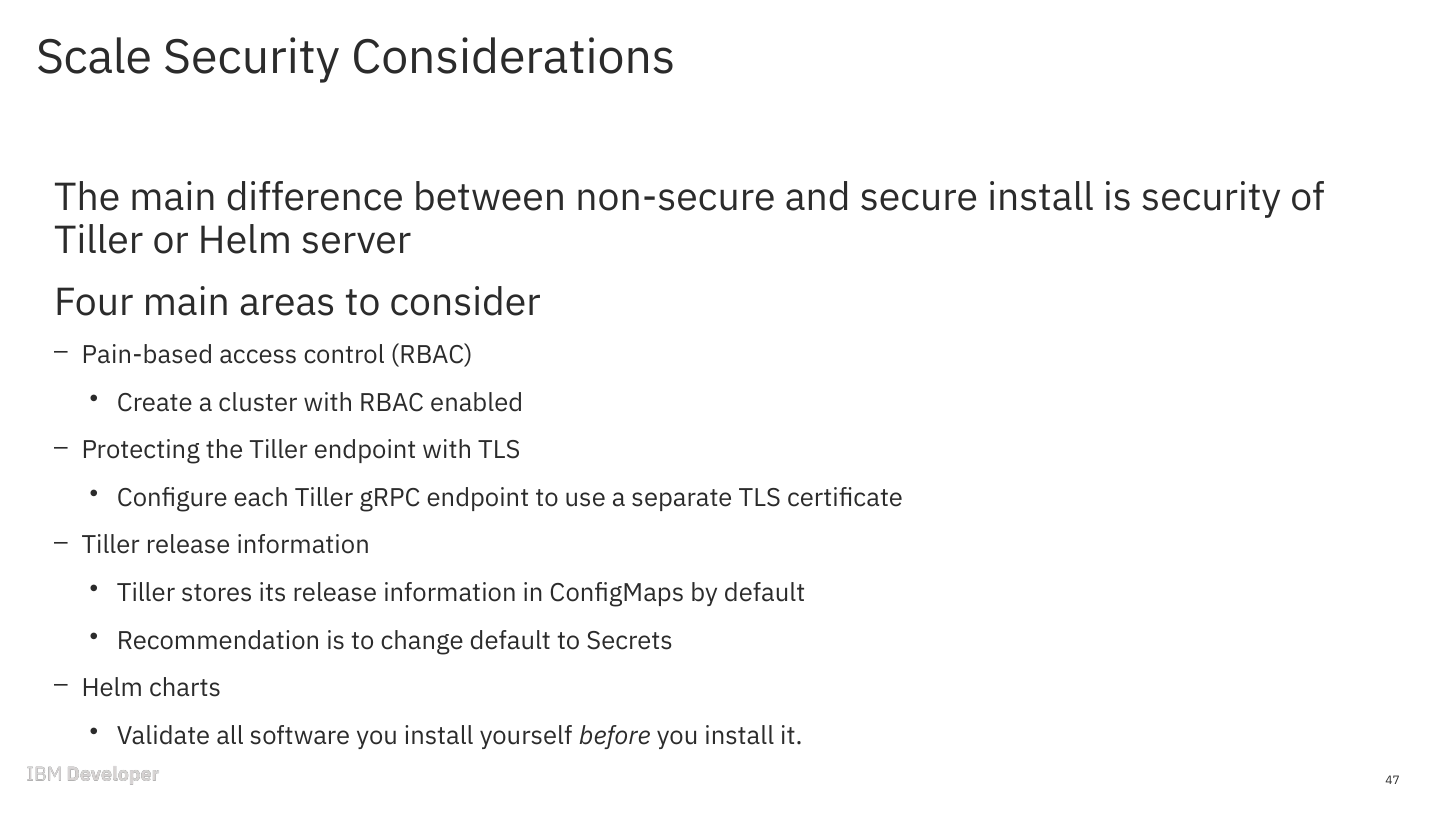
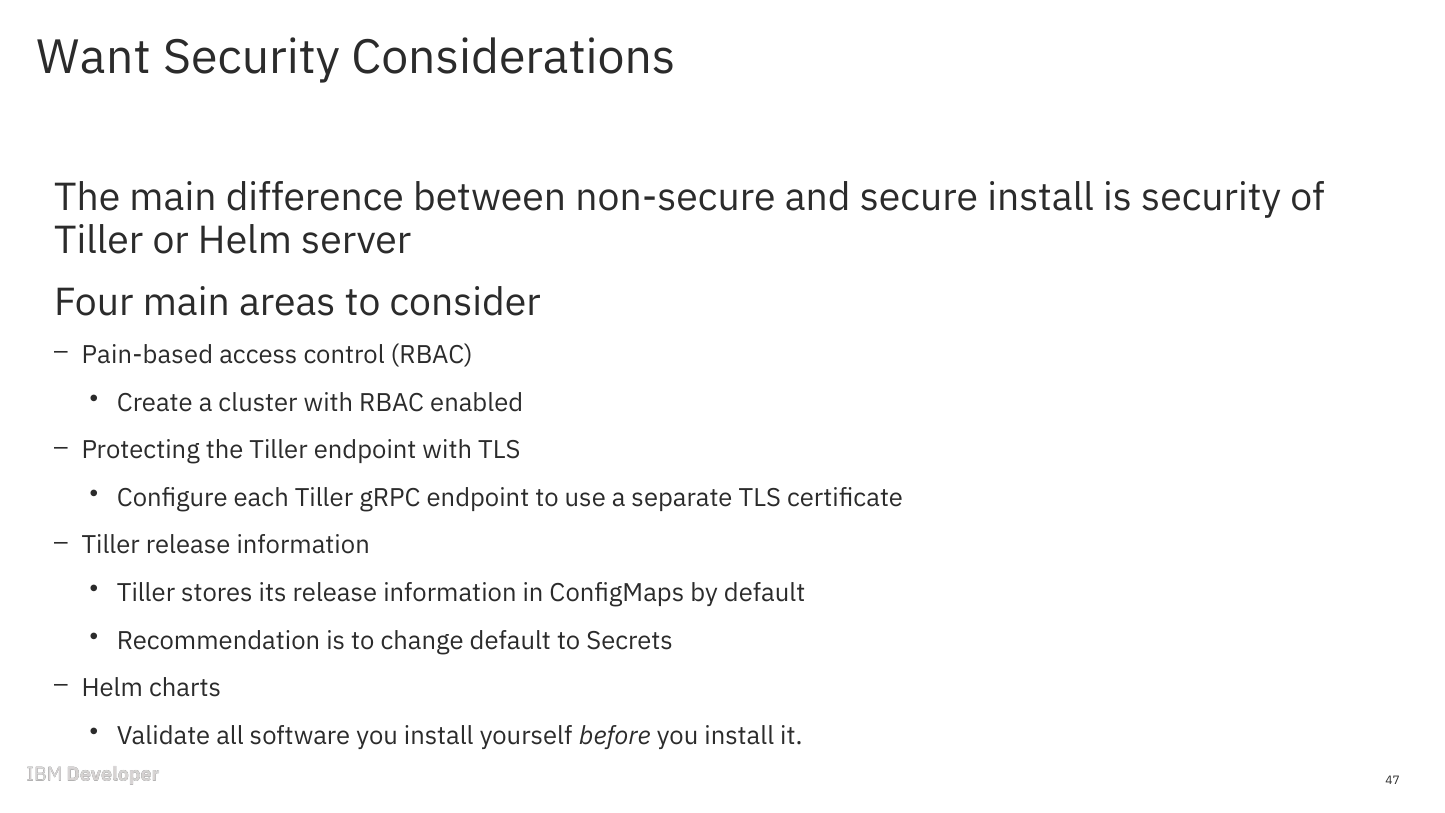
Scale: Scale -> Want
